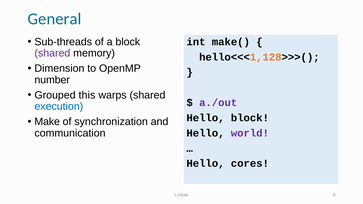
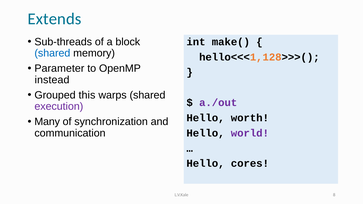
General: General -> Extends
shared at (52, 53) colour: purple -> blue
Dimension: Dimension -> Parameter
number: number -> instead
execution colour: blue -> purple
Hello block: block -> worth
Make: Make -> Many
